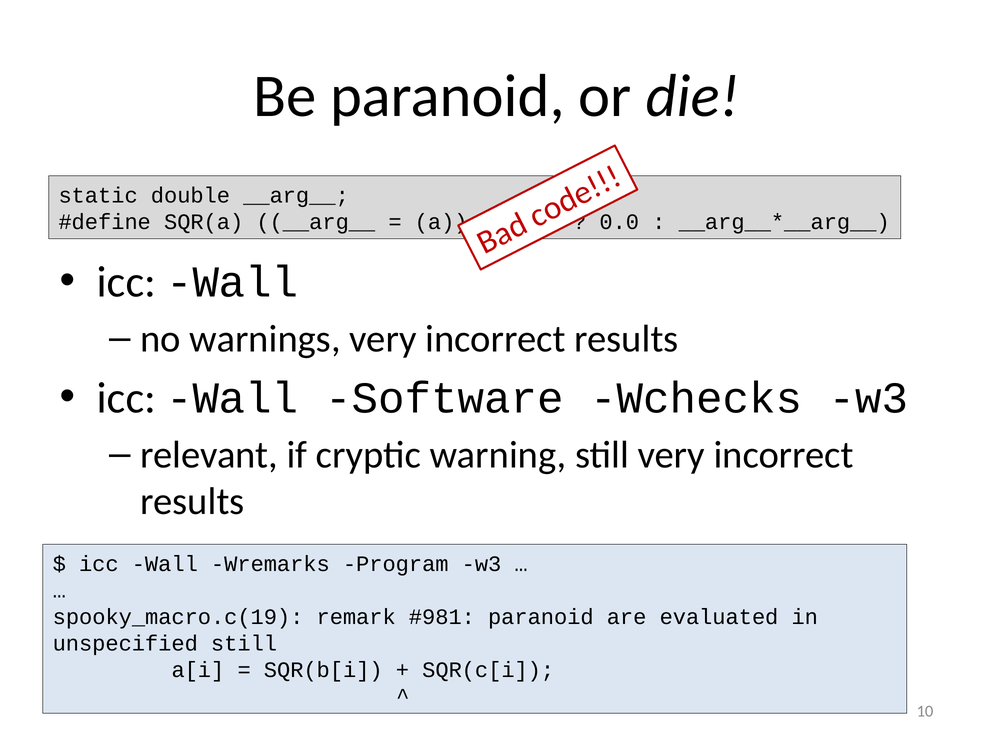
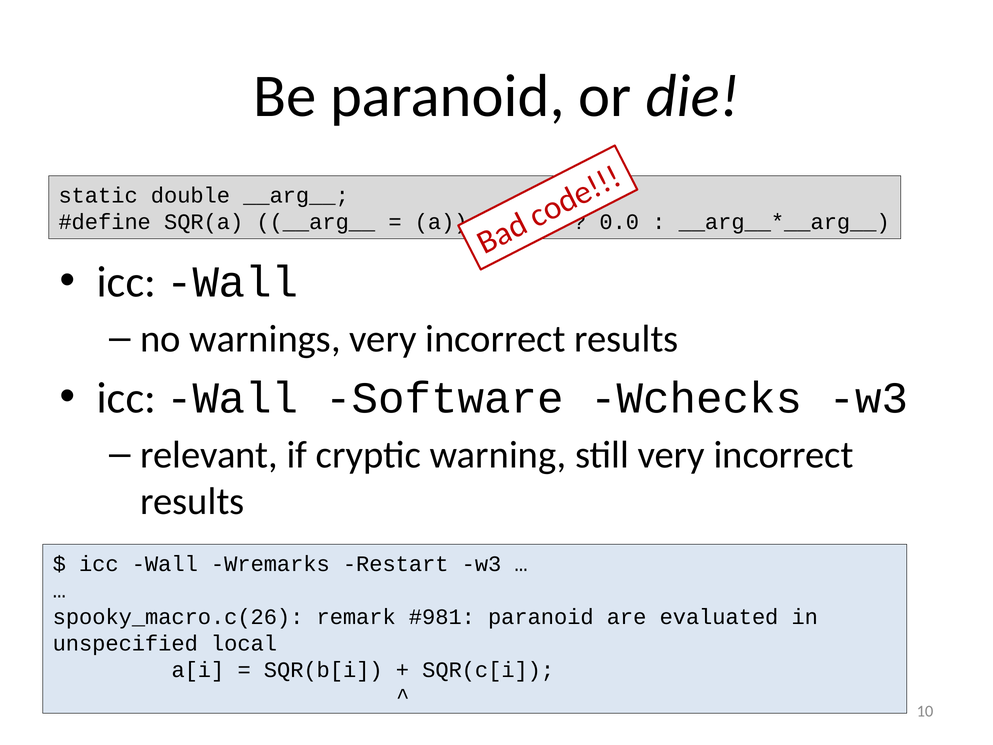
Program: Program -> Restart
spooky_macro.c(19: spooky_macro.c(19 -> spooky_macro.c(26
unspecified still: still -> local
